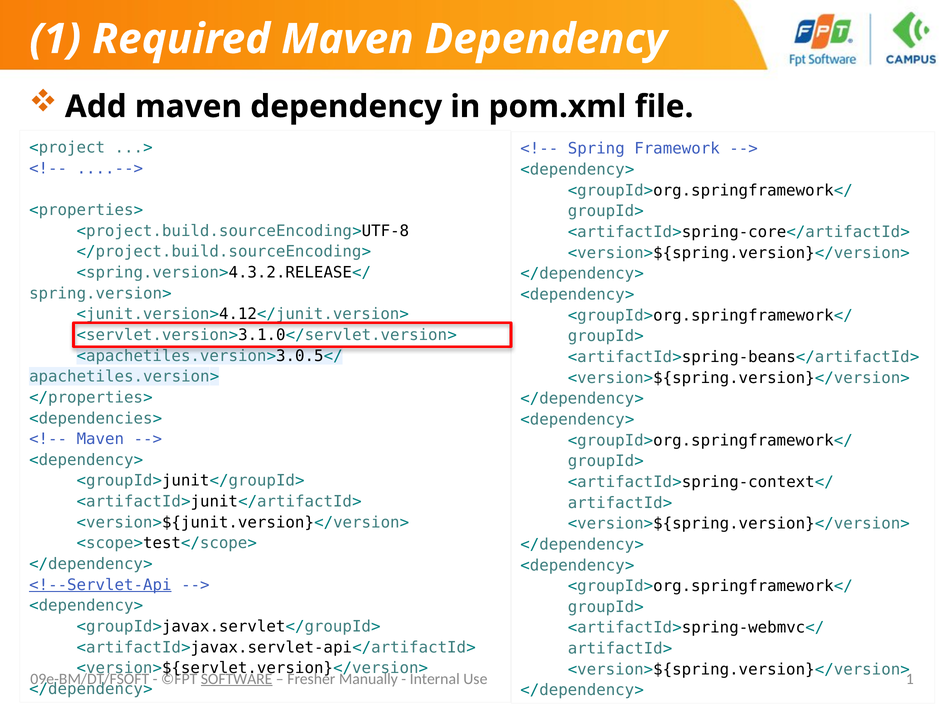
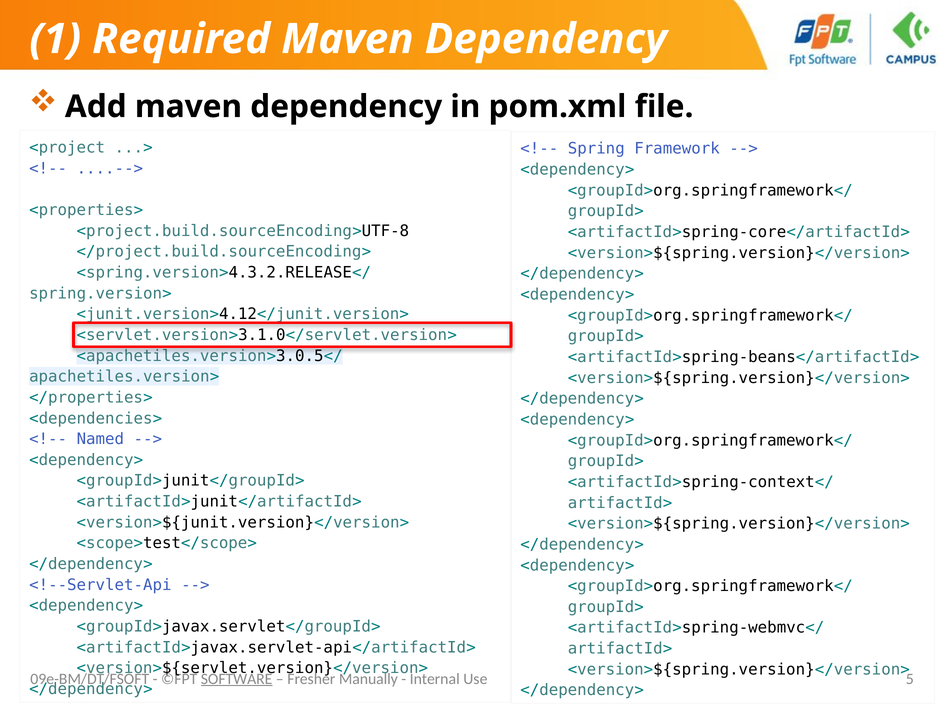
Maven at (100, 439): Maven -> Named
<!--Servlet-Api underline: present -> none
Use 1: 1 -> 5
